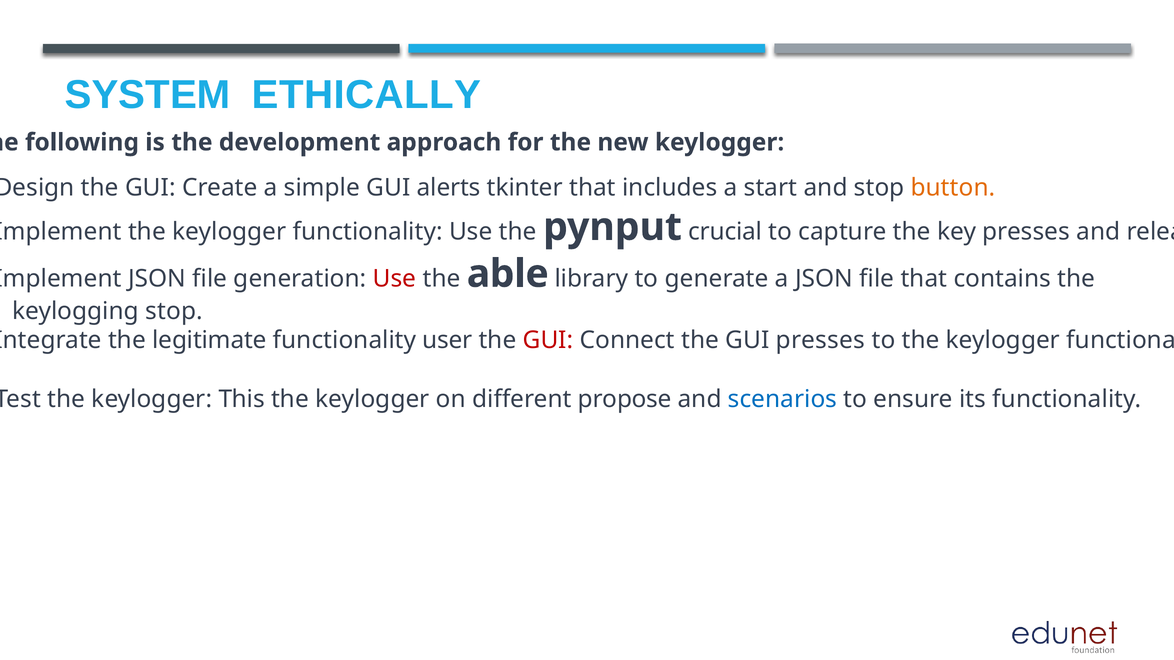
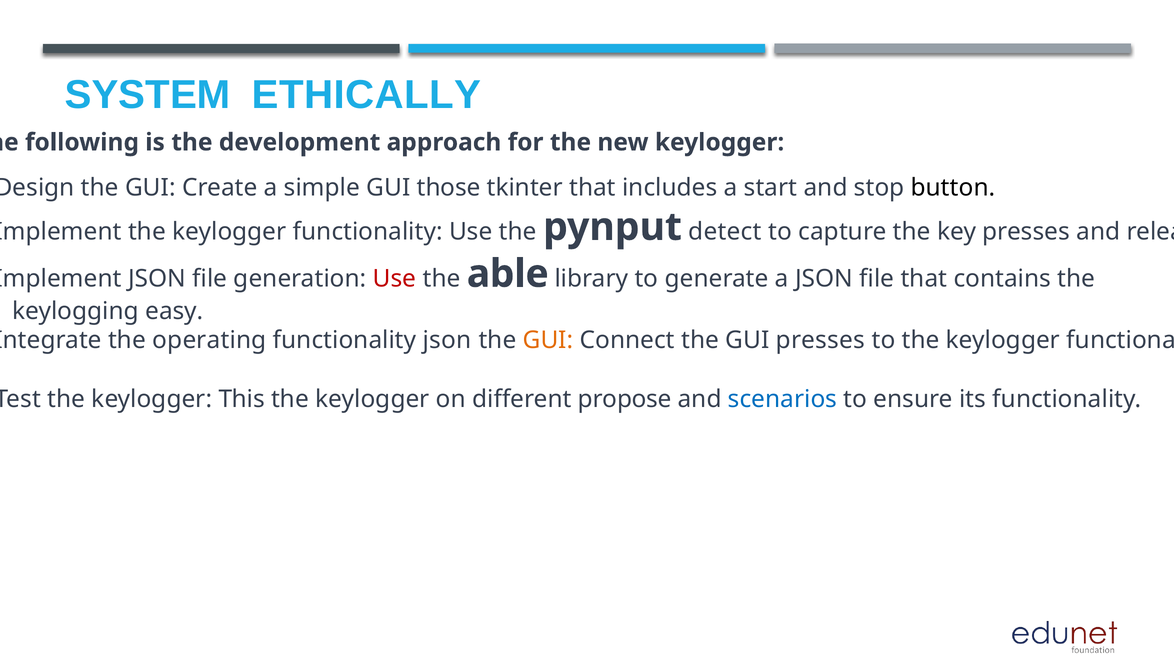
alerts: alerts -> those
button colour: orange -> black
crucial: crucial -> detect
keylogging stop: stop -> easy
legitimate: legitimate -> operating
functionality user: user -> json
GUI at (548, 341) colour: red -> orange
